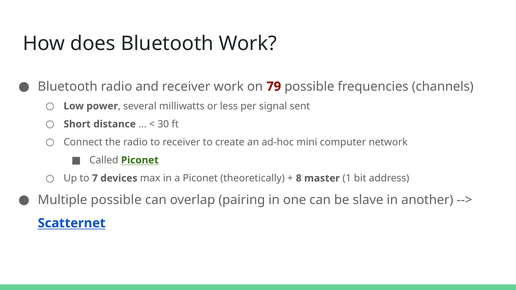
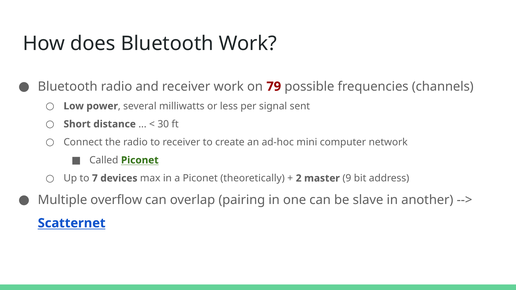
8: 8 -> 2
1: 1 -> 9
Multiple possible: possible -> overflow
